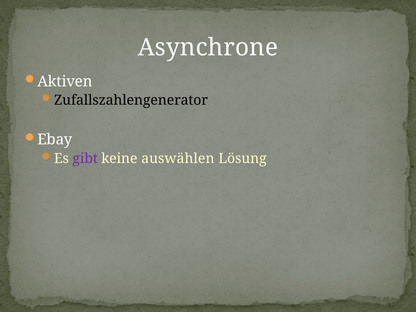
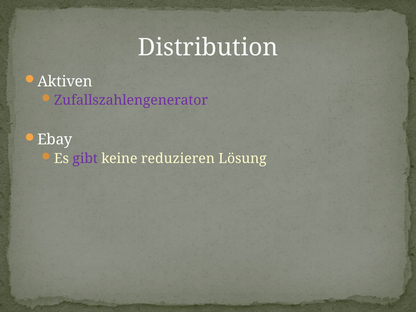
Asynchrone: Asynchrone -> Distribution
Zufallszahlengenerator colour: black -> purple
auswählen: auswählen -> reduzieren
